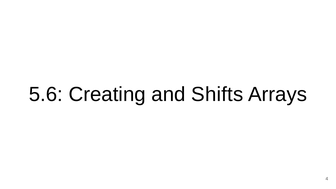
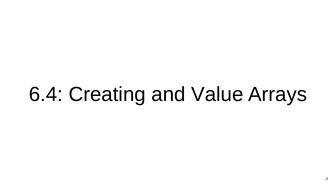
5.6: 5.6 -> 6.4
Shifts: Shifts -> Value
